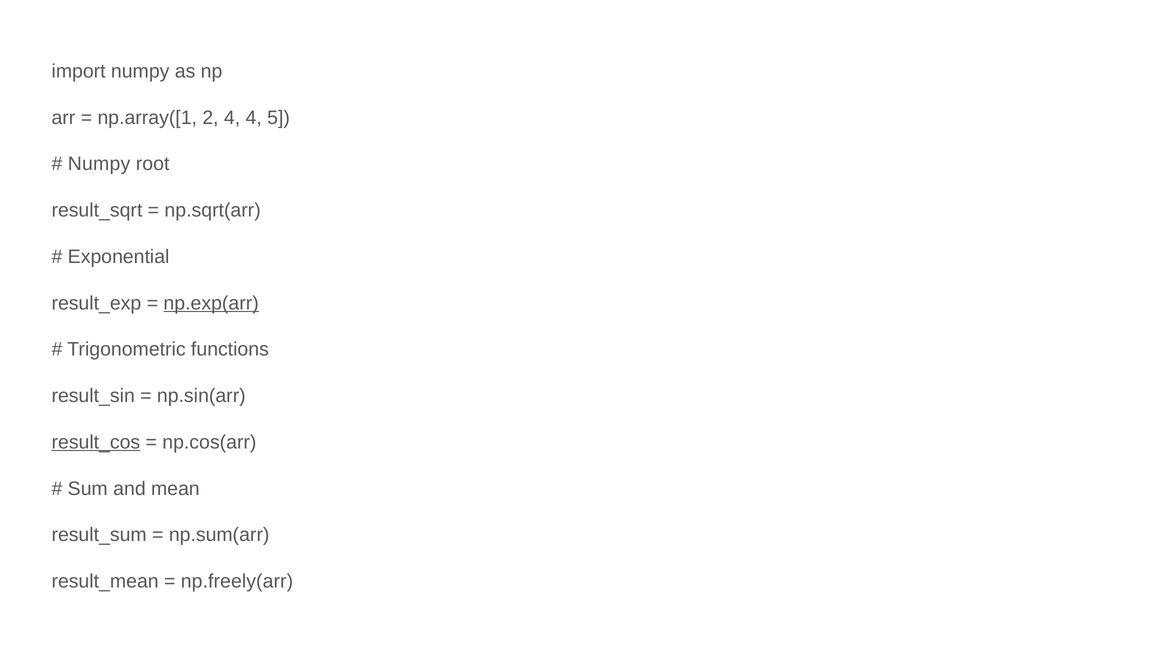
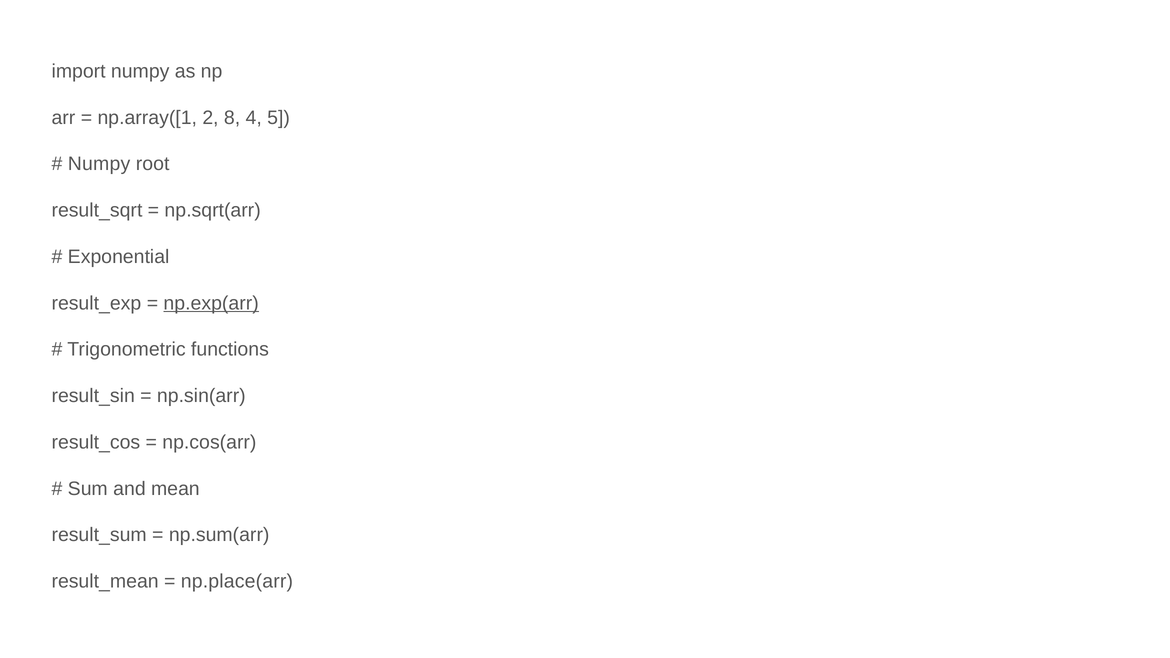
2 4: 4 -> 8
result_cos underline: present -> none
np.freely(arr: np.freely(arr -> np.place(arr
